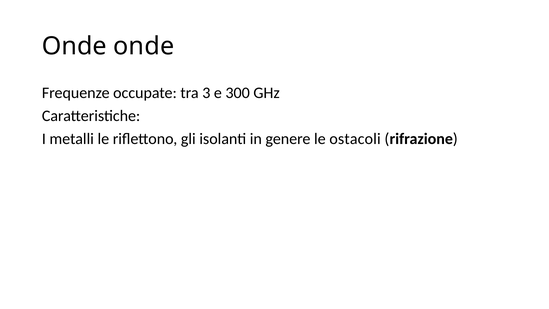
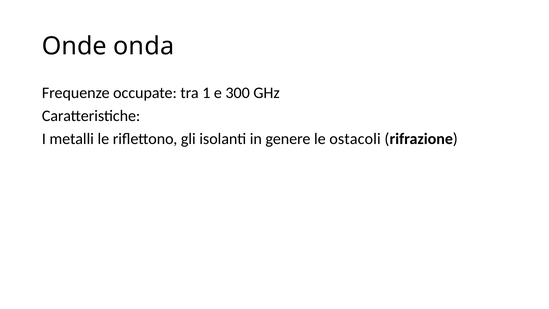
Onde onde: onde -> onda
3: 3 -> 1
